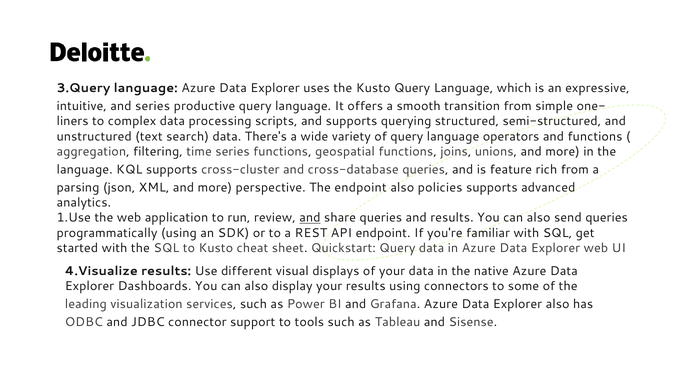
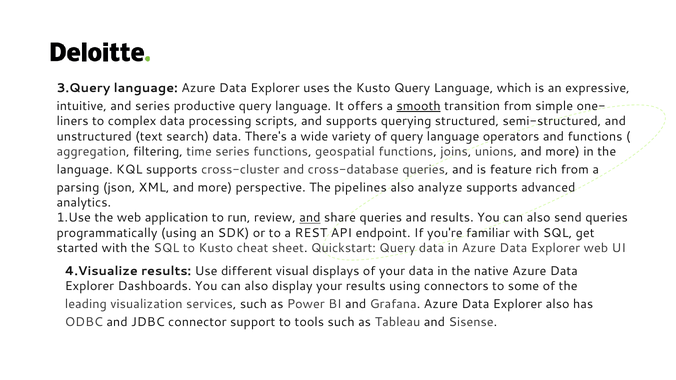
smooth underline: none -> present
The endpoint: endpoint -> pipelines
policies: policies -> analyze
